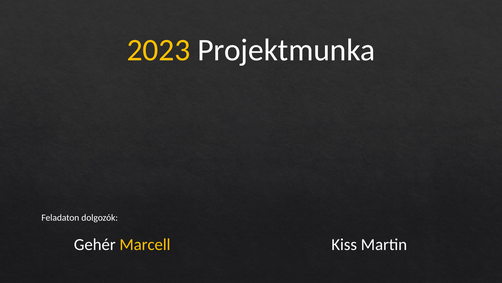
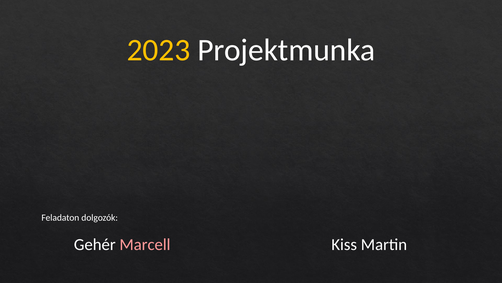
Marcell colour: yellow -> pink
